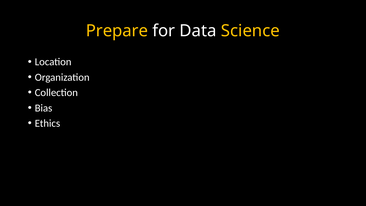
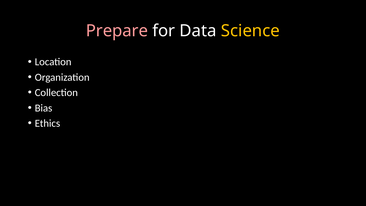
Prepare colour: yellow -> pink
